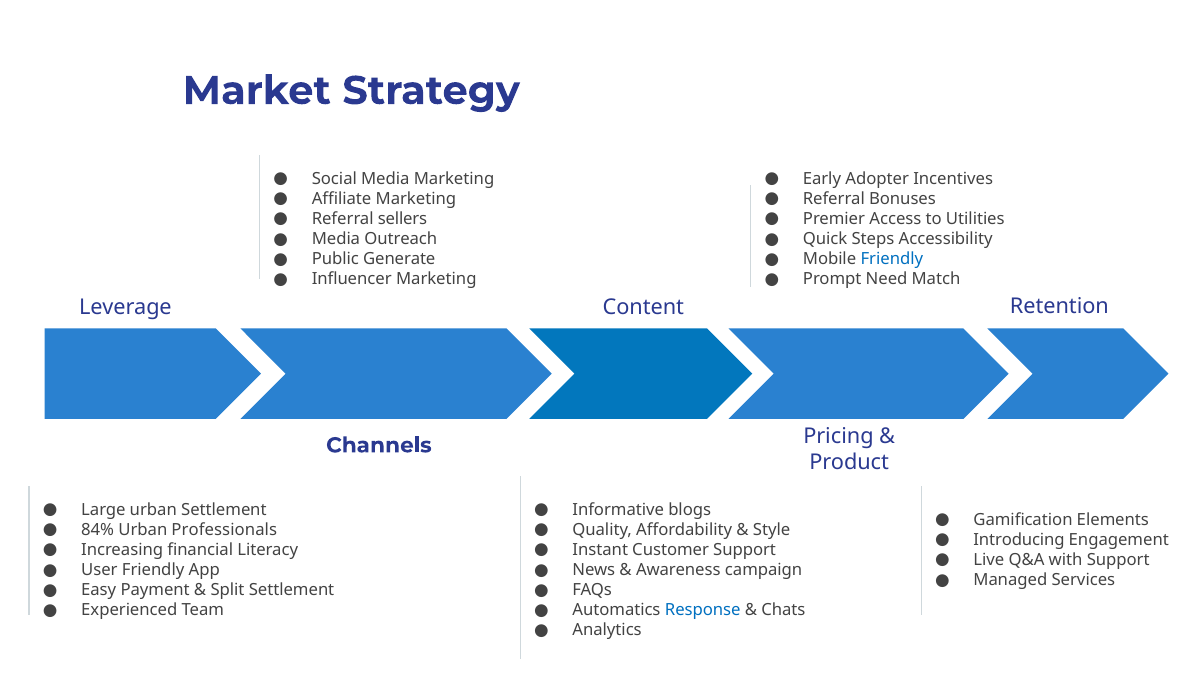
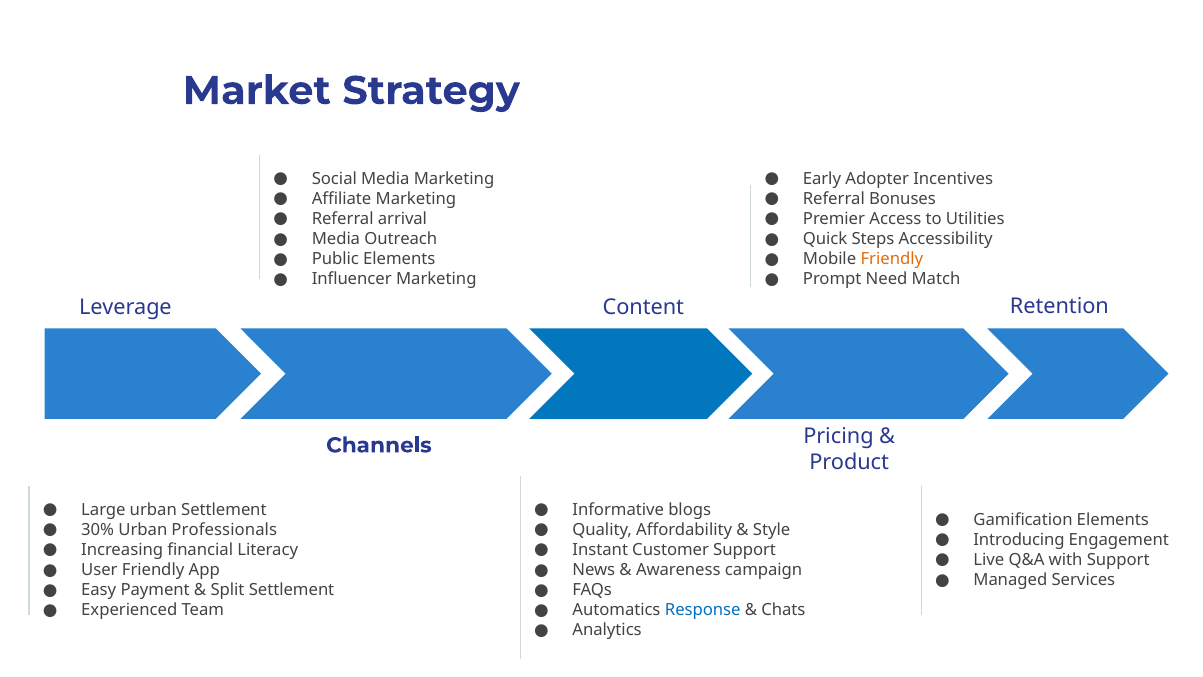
sellers: sellers -> arrival
Public Generate: Generate -> Elements
Friendly at (892, 259) colour: blue -> orange
84%: 84% -> 30%
